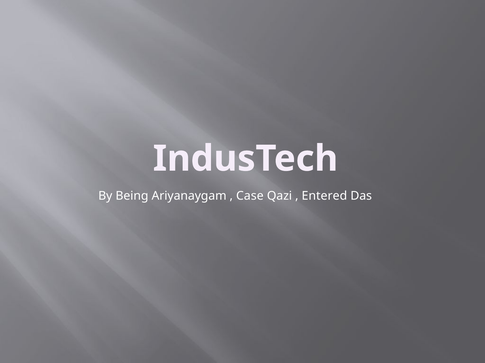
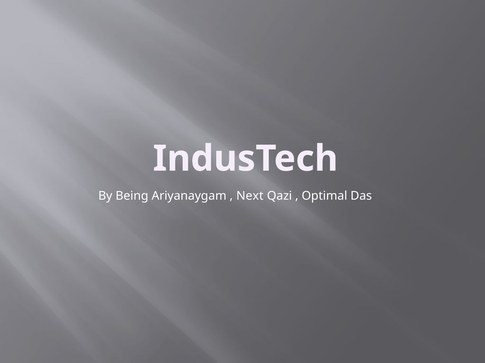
Case: Case -> Next
Entered: Entered -> Optimal
